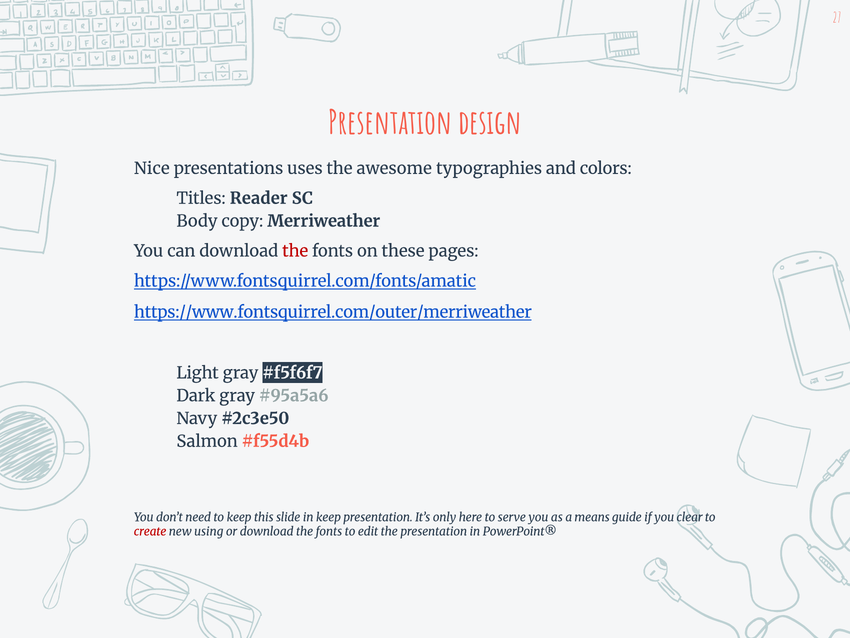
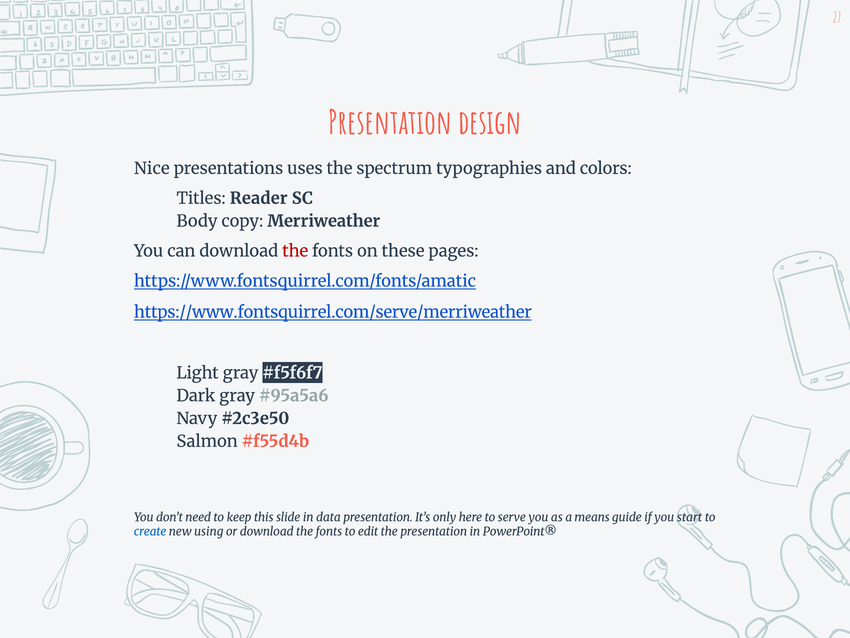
awesome: awesome -> spectrum
https://www.fontsquirrel.com/outer/merriweather: https://www.fontsquirrel.com/outer/merriweather -> https://www.fontsquirrel.com/serve/merriweather
in keep: keep -> data
clear: clear -> start
create colour: red -> blue
